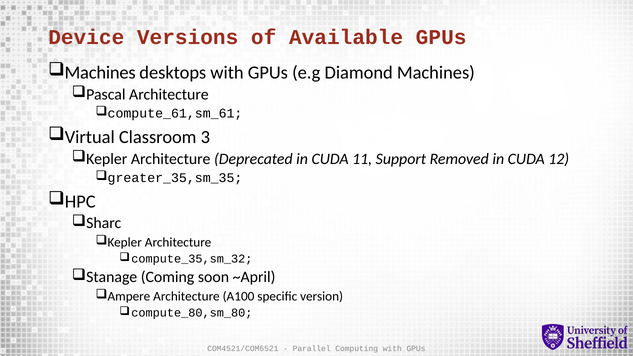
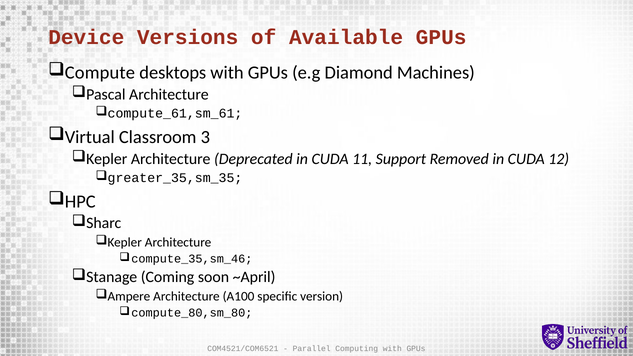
Machines at (100, 73): Machines -> Compute
compute_35,sm_32: compute_35,sm_32 -> compute_35,sm_46
